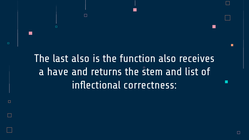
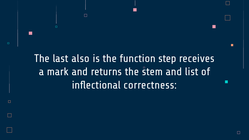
function also: also -> step
have: have -> mark
